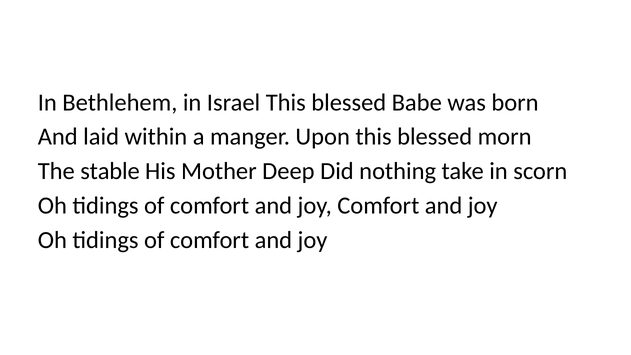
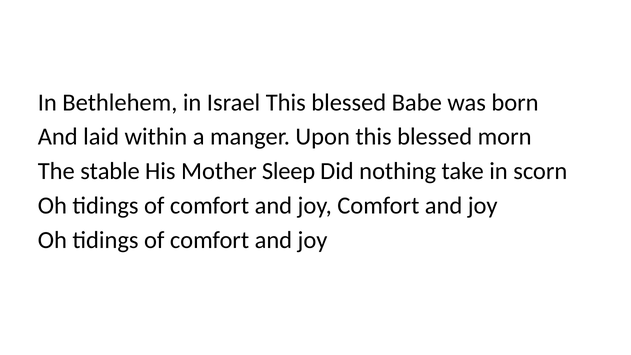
Deep: Deep -> Sleep
